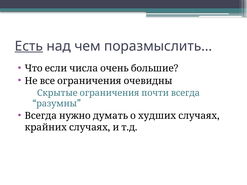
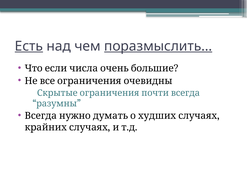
поразмыслить… underline: none -> present
